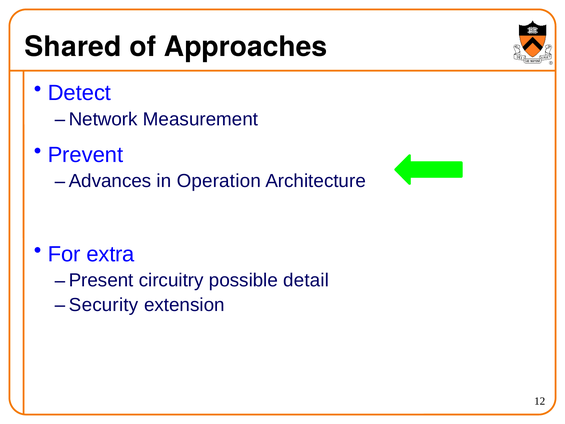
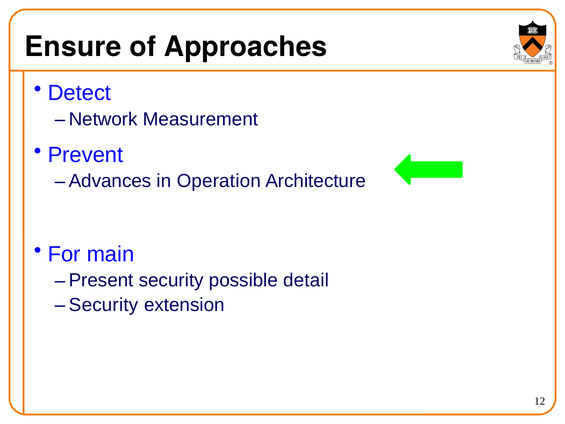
Shared: Shared -> Ensure
extra: extra -> main
Present circuitry: circuitry -> security
